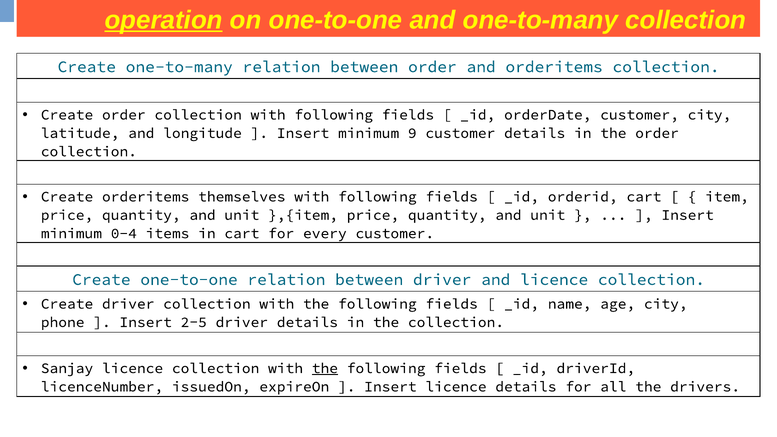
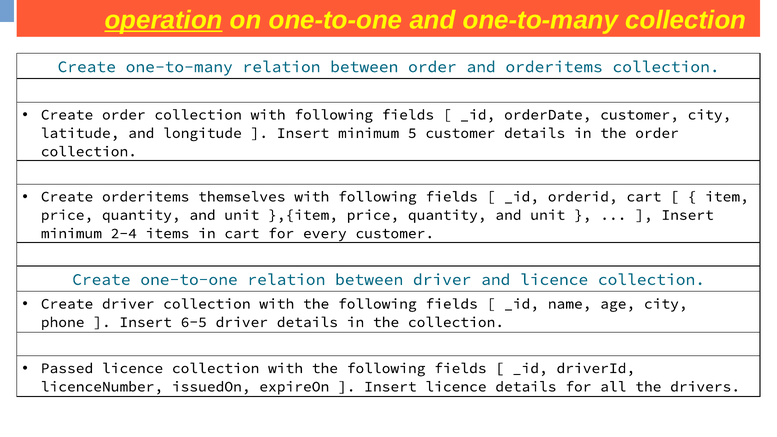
9: 9 -> 5
0-4: 0-4 -> 2-4
2-5: 2-5 -> 6-5
Sanjay: Sanjay -> Passed
the at (325, 368) underline: present -> none
